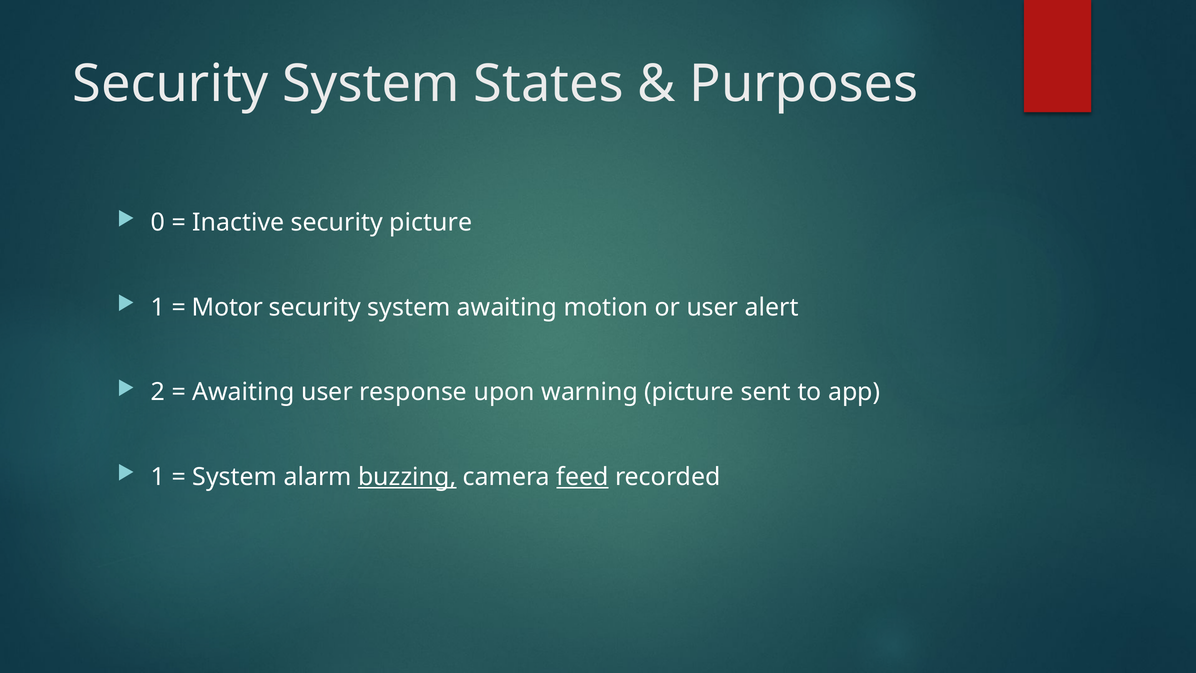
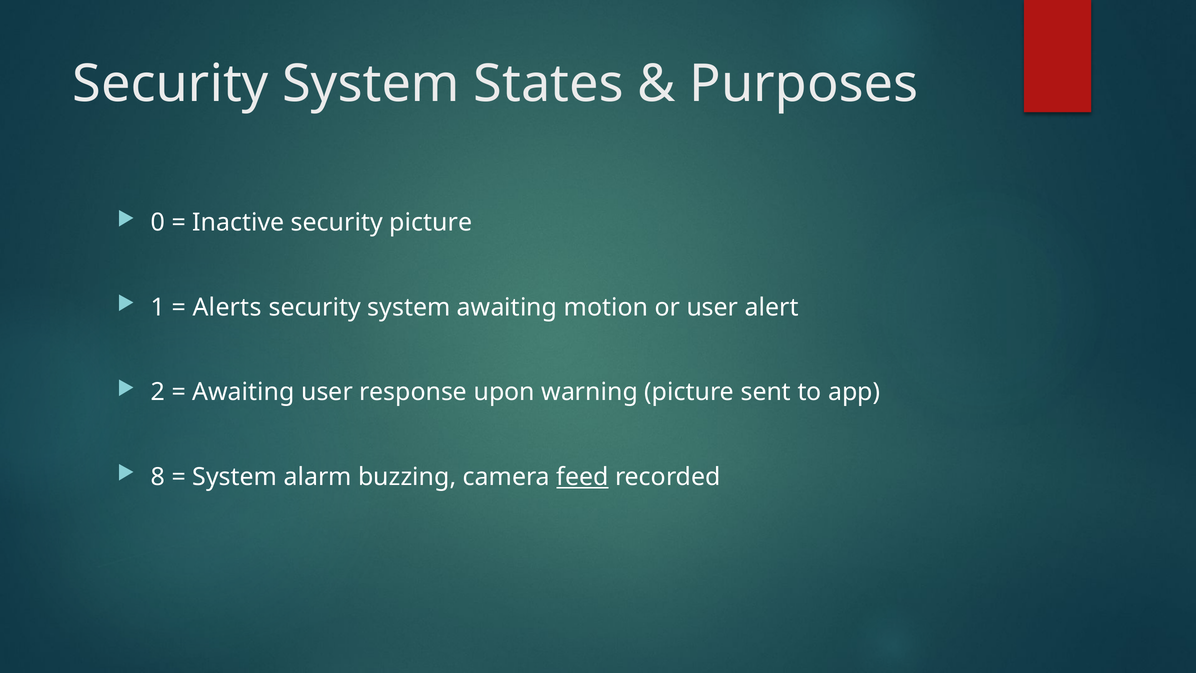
Motor: Motor -> Alerts
1 at (158, 477): 1 -> 8
buzzing underline: present -> none
